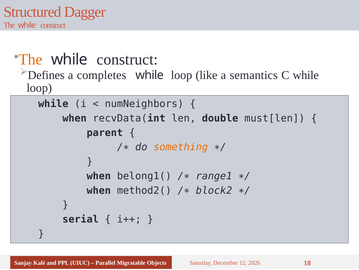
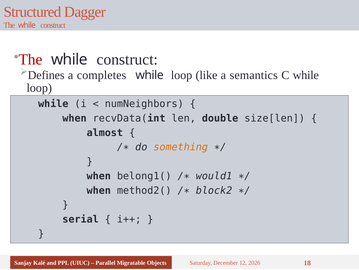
The at (31, 59) colour: orange -> red
must[len: must[len -> size[len
parent: parent -> almost
range1: range1 -> would1
